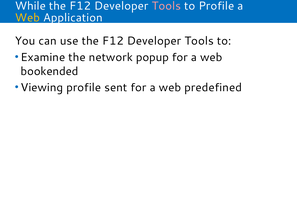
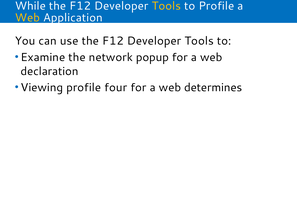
Tools at (166, 6) colour: pink -> yellow
bookended: bookended -> declaration
sent: sent -> four
predefined: predefined -> determines
